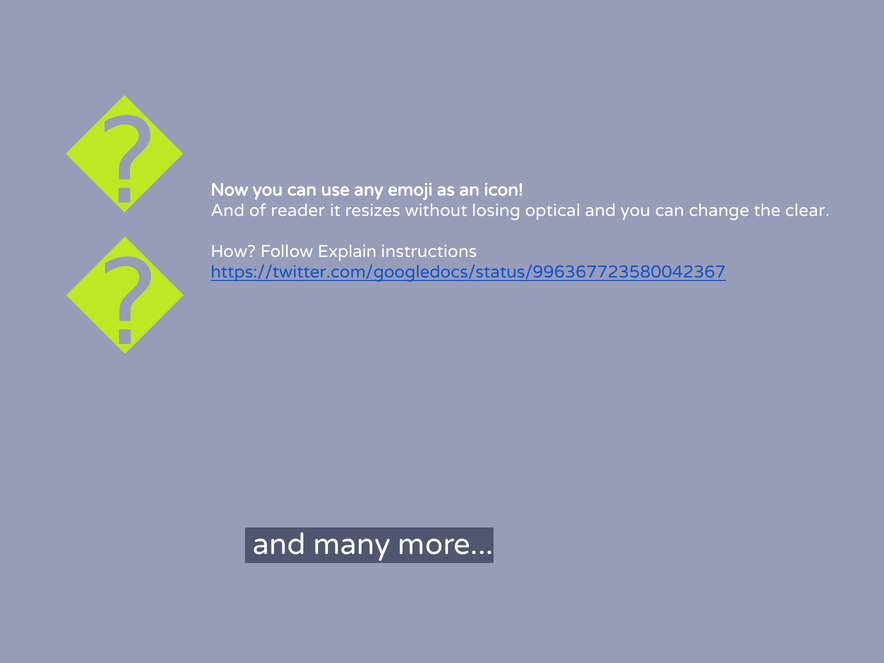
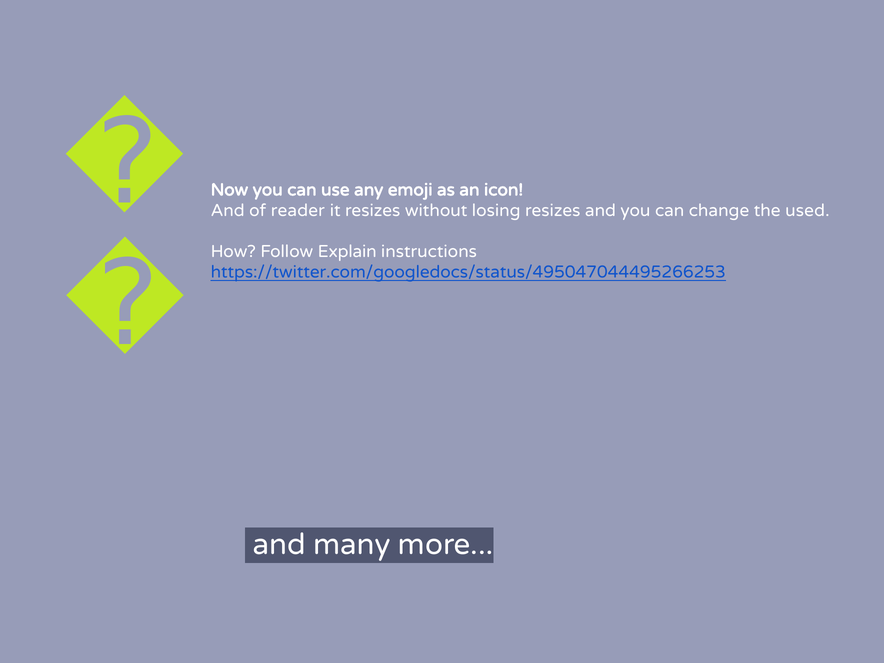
losing optical: optical -> resizes
clear: clear -> used
https://twitter.com/googledocs/status/996367723580042367: https://twitter.com/googledocs/status/996367723580042367 -> https://twitter.com/googledocs/status/495047044495266253
